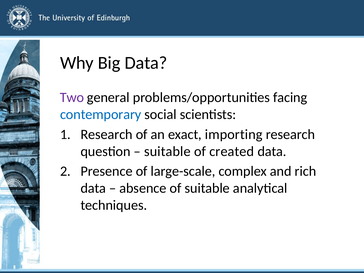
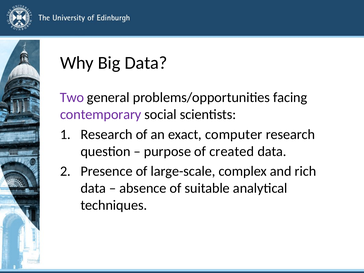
contemporary colour: blue -> purple
importing: importing -> computer
suitable at (167, 151): suitable -> purpose
